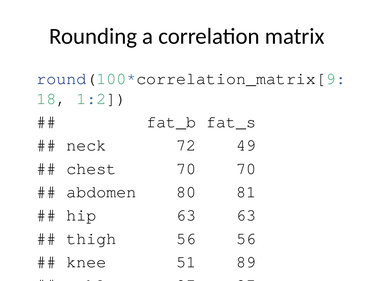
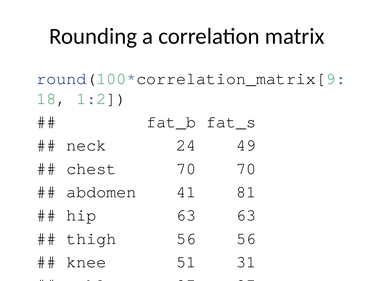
72: 72 -> 24
80: 80 -> 41
89: 89 -> 31
